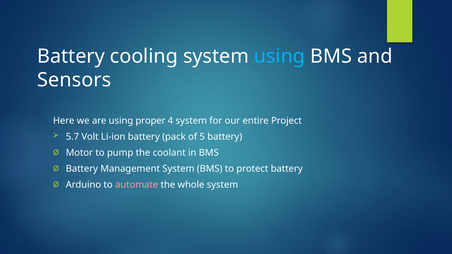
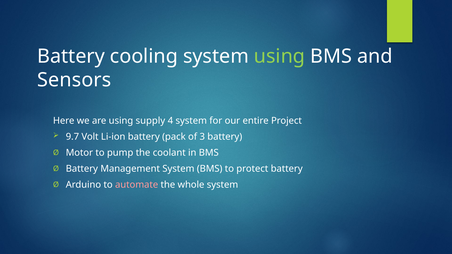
using at (280, 56) colour: light blue -> light green
proper: proper -> supply
5.7: 5.7 -> 9.7
5: 5 -> 3
